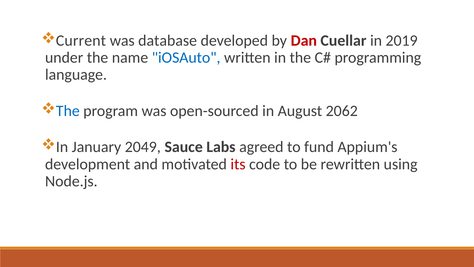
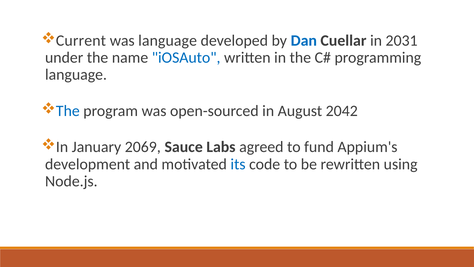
was database: database -> language
Dan colour: red -> blue
2019: 2019 -> 2031
2062: 2062 -> 2042
2049: 2049 -> 2069
its colour: red -> blue
